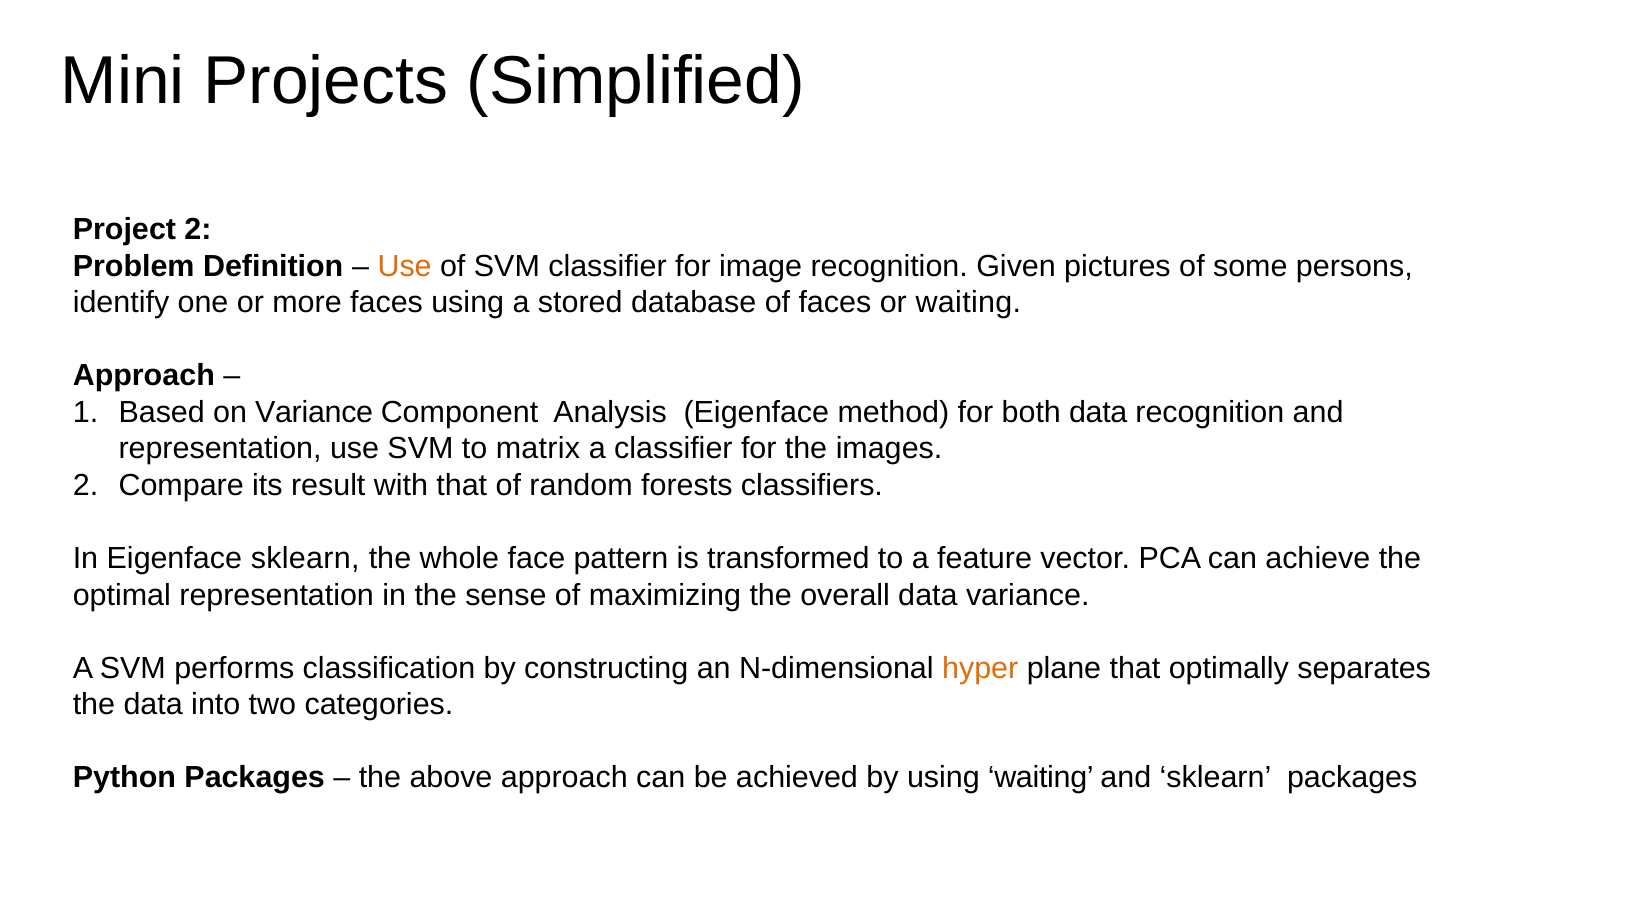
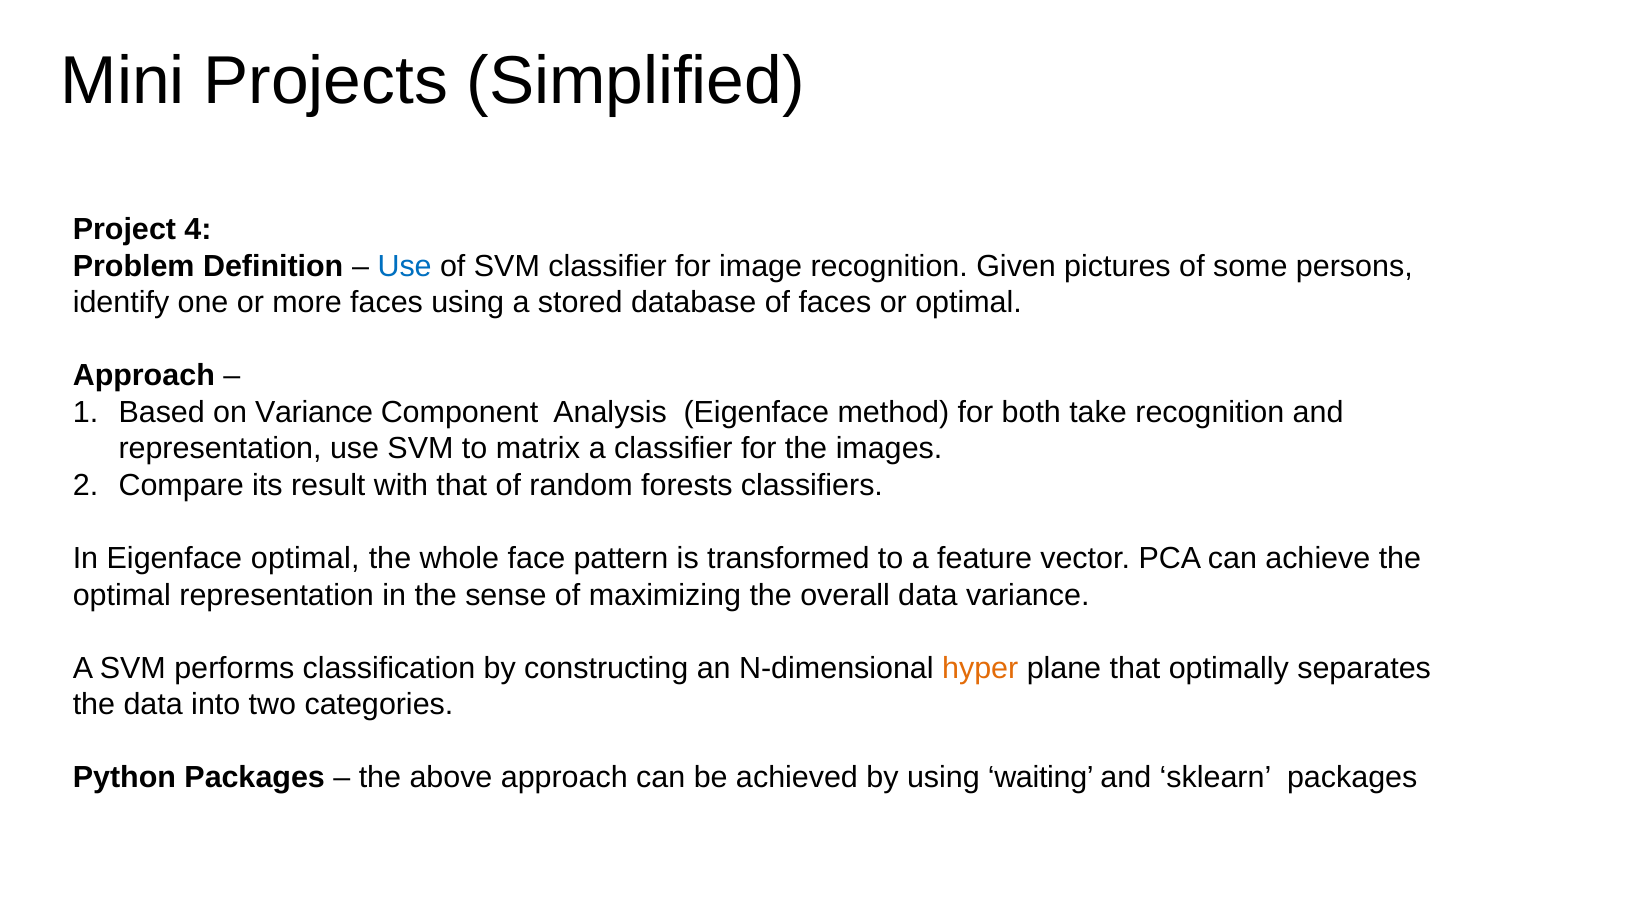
Project 2: 2 -> 4
Use at (405, 266) colour: orange -> blue
or waiting: waiting -> optimal
both data: data -> take
Eigenface sklearn: sklearn -> optimal
